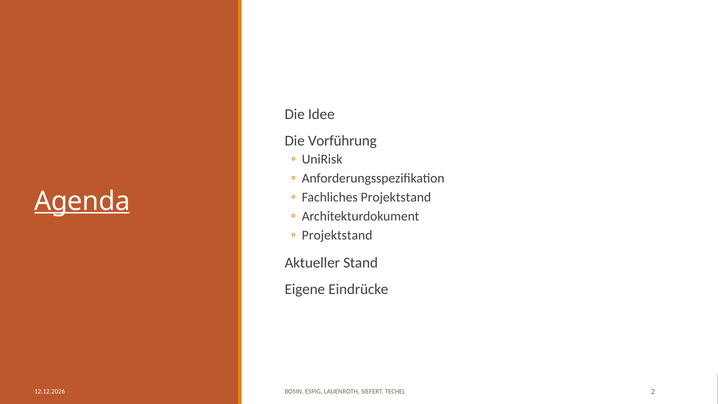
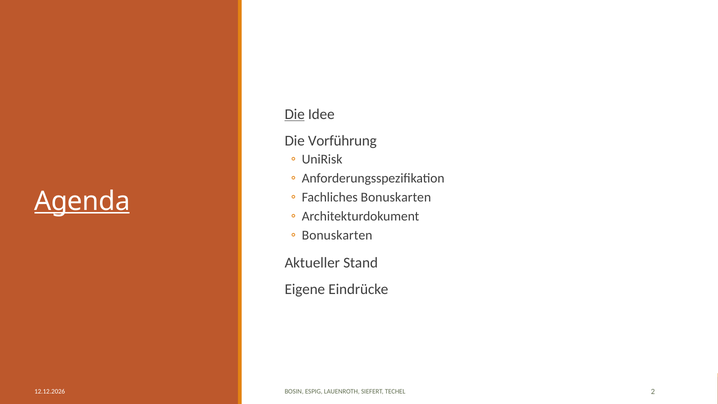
Die at (295, 114) underline: none -> present
Fachliches Projektstand: Projektstand -> Bonuskarten
Projektstand at (337, 235): Projektstand -> Bonuskarten
